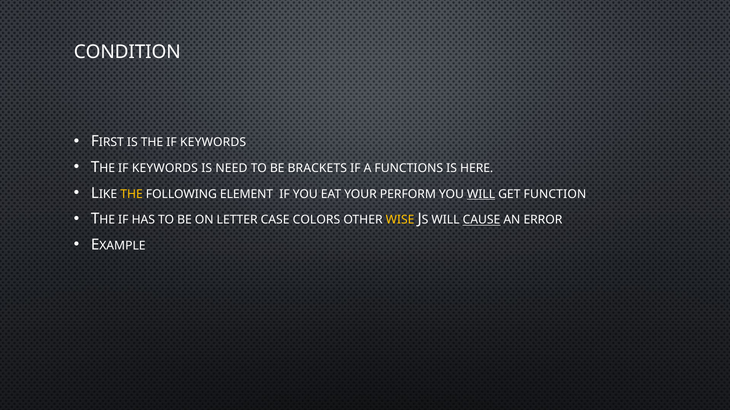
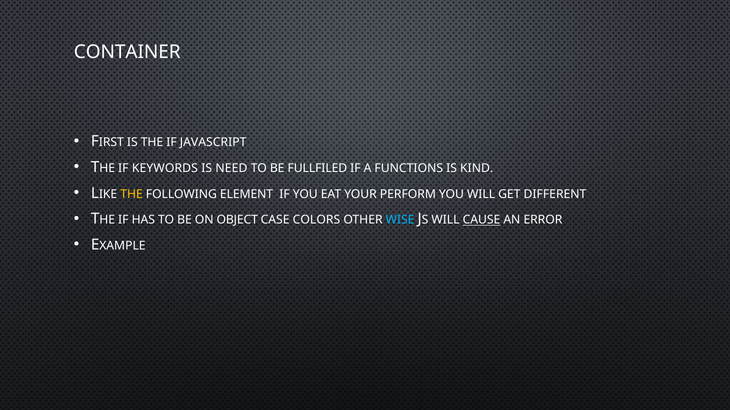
CONDITION: CONDITION -> CONTAINER
THE IF KEYWORDS: KEYWORDS -> JAVASCRIPT
BRACKETS: BRACKETS -> FULLFILED
HERE: HERE -> KIND
WILL at (481, 194) underline: present -> none
FUNCTION: FUNCTION -> DIFFERENT
LETTER: LETTER -> OBJECT
WISE colour: yellow -> light blue
